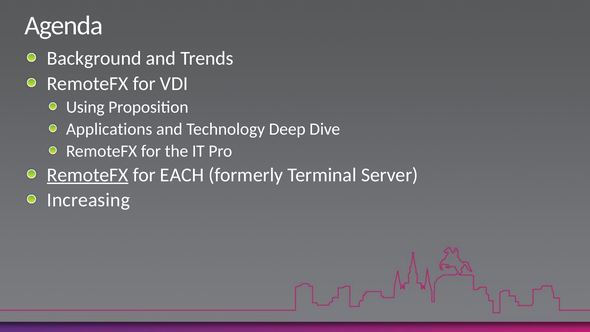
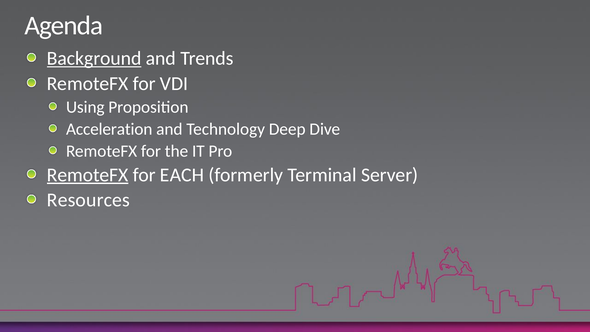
Background underline: none -> present
Applications: Applications -> Acceleration
Increasing: Increasing -> Resources
